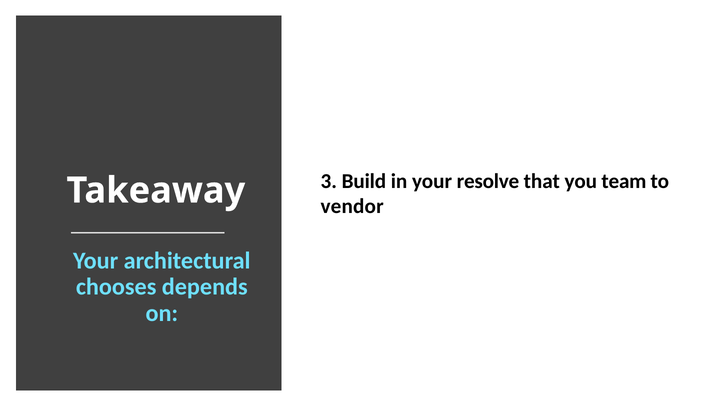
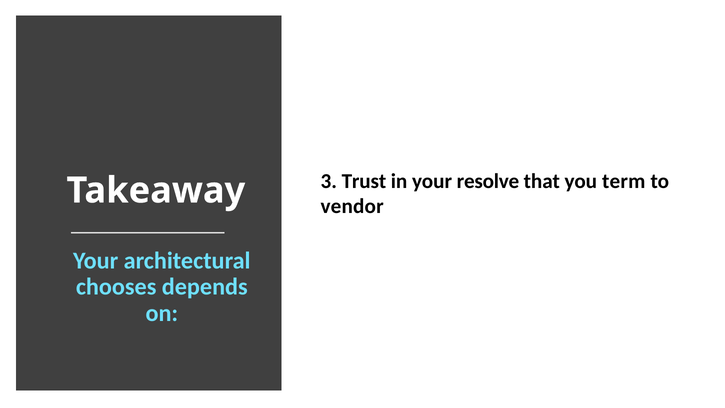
Build: Build -> Trust
team: team -> term
